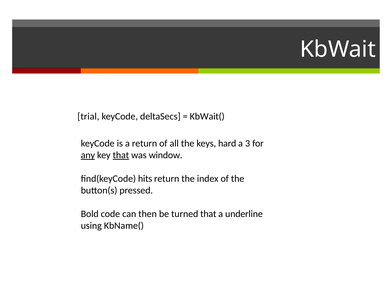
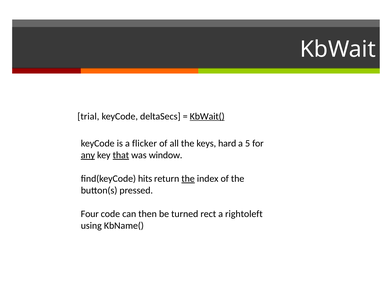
KbWait( underline: none -> present
a return: return -> flicker
3: 3 -> 5
the at (188, 179) underline: none -> present
Bold: Bold -> Four
turned that: that -> rect
underline: underline -> rightoleft
